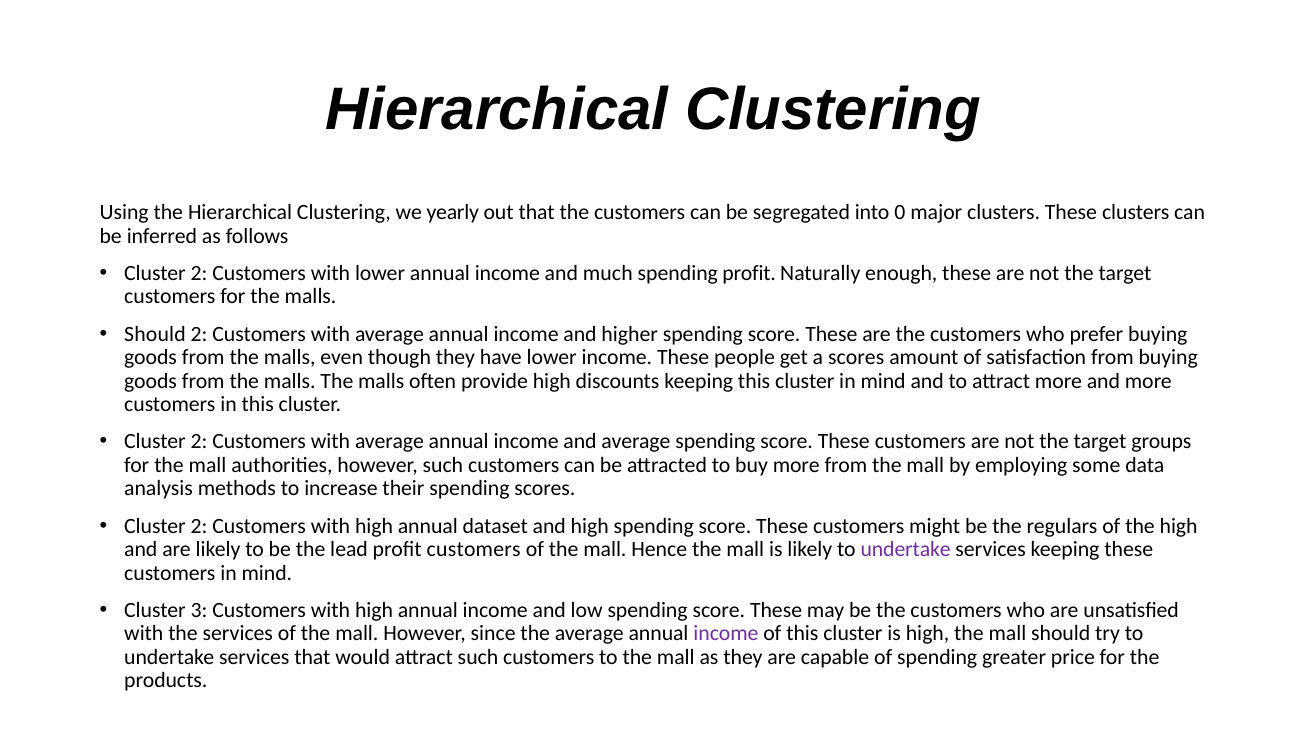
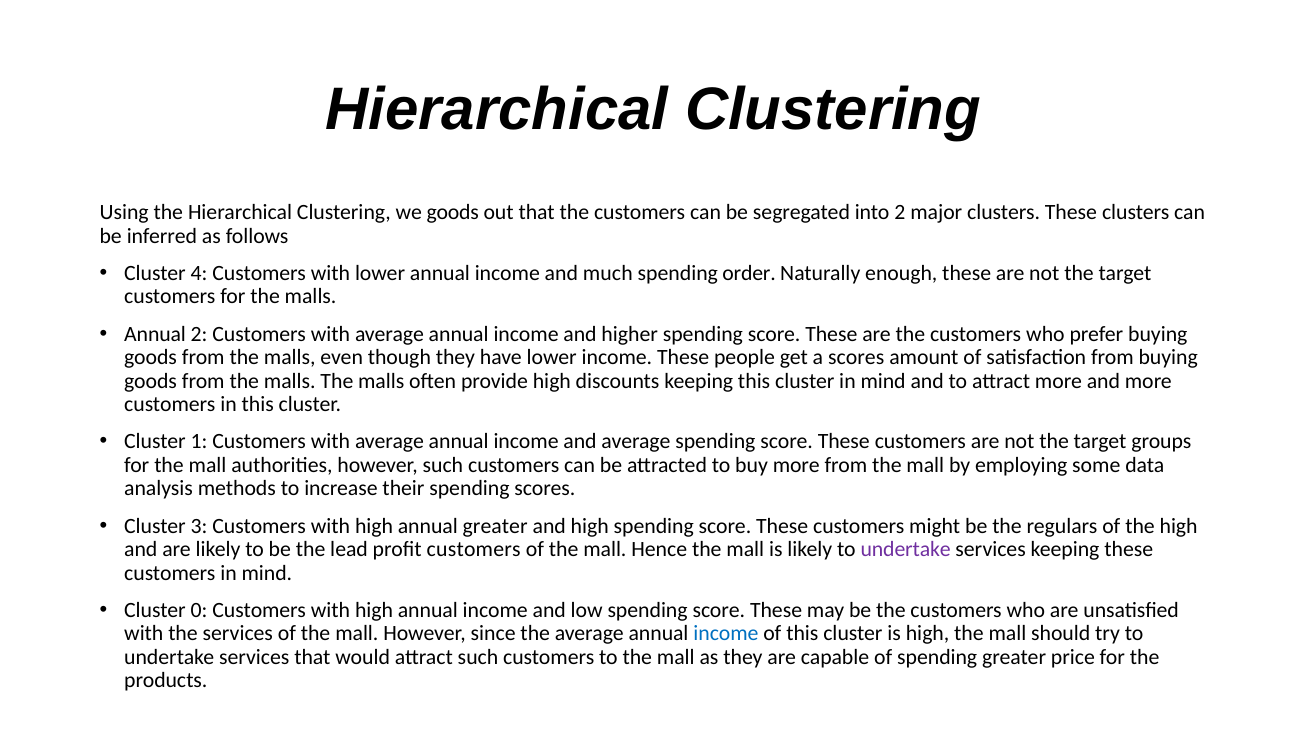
we yearly: yearly -> goods
into 0: 0 -> 2
2 at (199, 273): 2 -> 4
spending profit: profit -> order
Should at (155, 334): Should -> Annual
2 at (199, 441): 2 -> 1
2 at (199, 526): 2 -> 3
annual dataset: dataset -> greater
3: 3 -> 0
income at (726, 633) colour: purple -> blue
